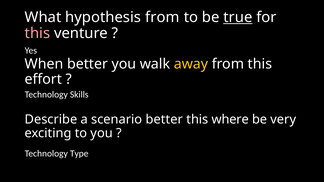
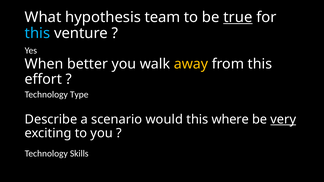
hypothesis from: from -> team
this at (37, 33) colour: pink -> light blue
Skills: Skills -> Type
scenario better: better -> would
very underline: none -> present
Type: Type -> Skills
